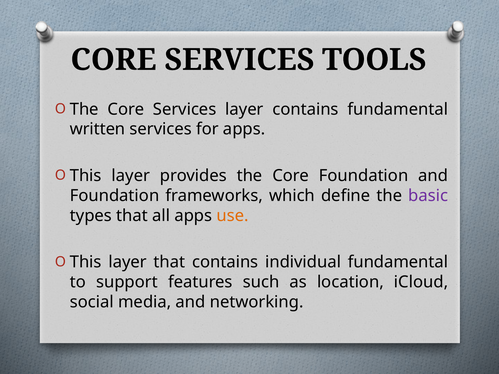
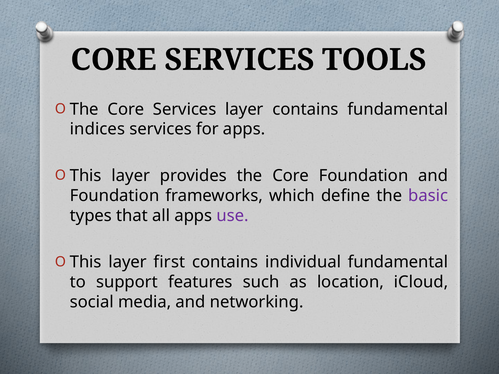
written: written -> indices
use colour: orange -> purple
layer that: that -> first
